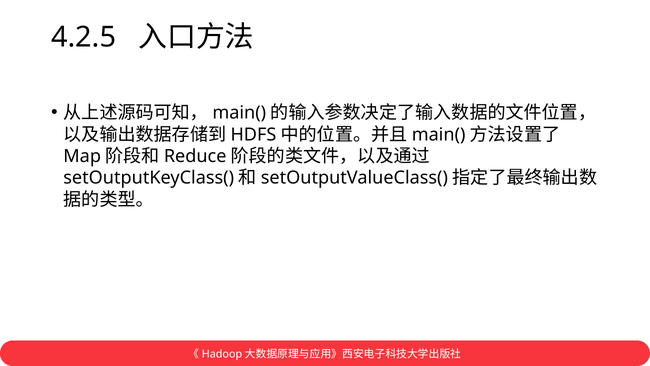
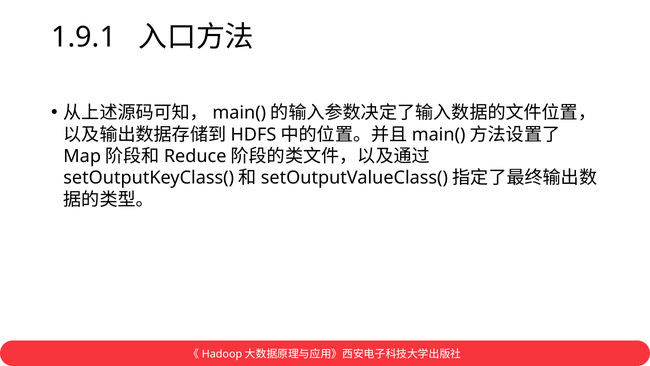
4.2.5: 4.2.5 -> 1.9.1
